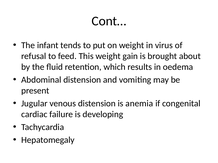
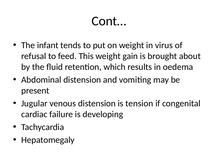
anemia: anemia -> tension
